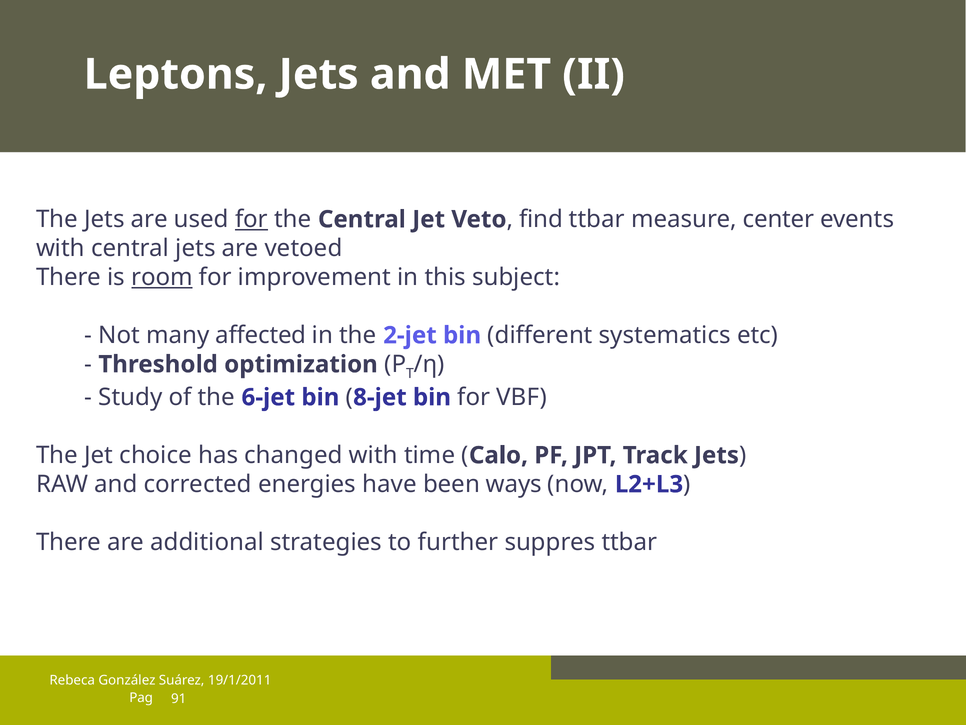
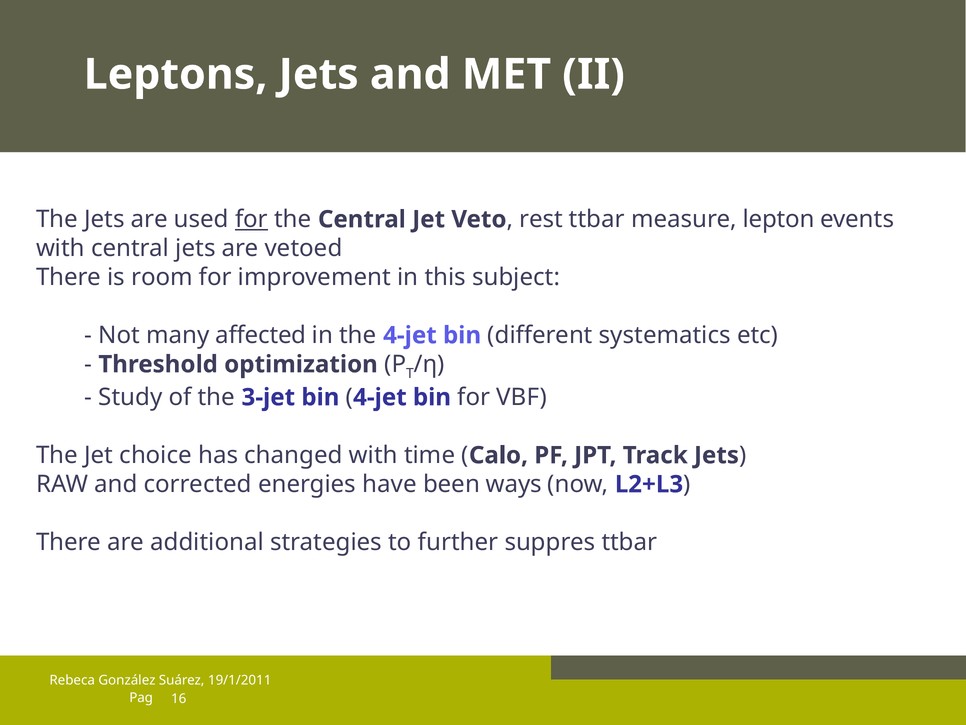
find: find -> rest
center: center -> lepton
room underline: present -> none
the 2-jet: 2-jet -> 4-jet
6-jet: 6-jet -> 3-jet
8-jet at (380, 397): 8-jet -> 4-jet
91: 91 -> 16
